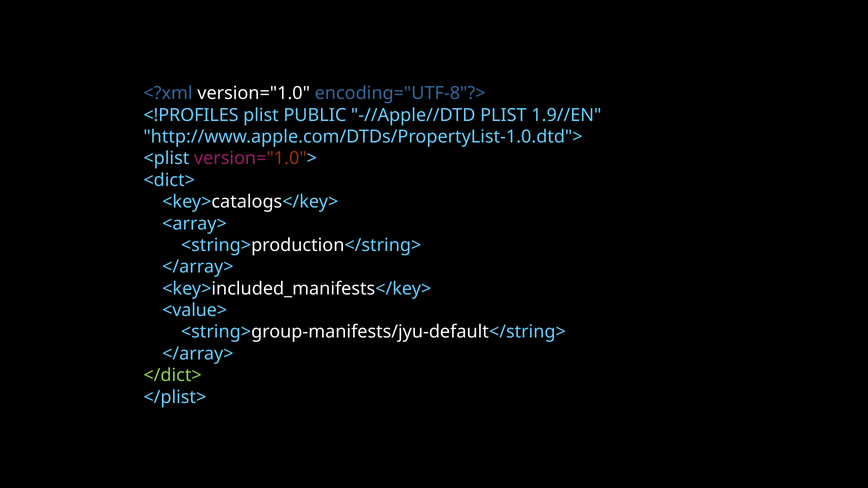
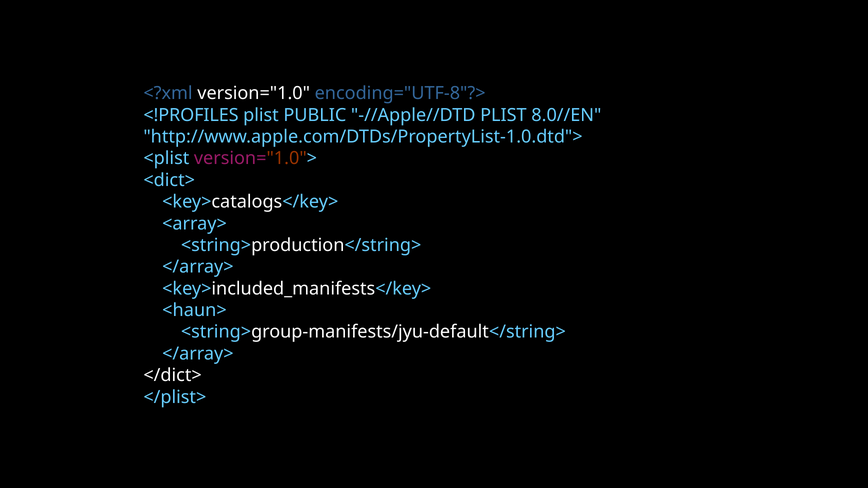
1.9//EN: 1.9//EN -> 8.0//EN
<value>: <value> -> <haun>
</dict> colour: light green -> white
